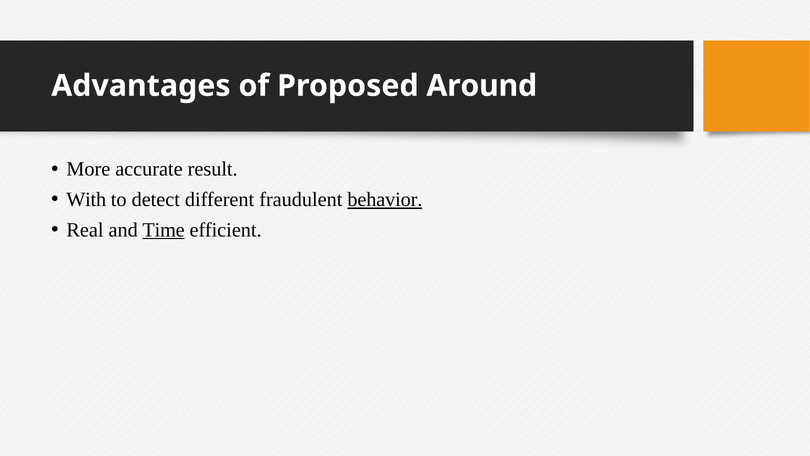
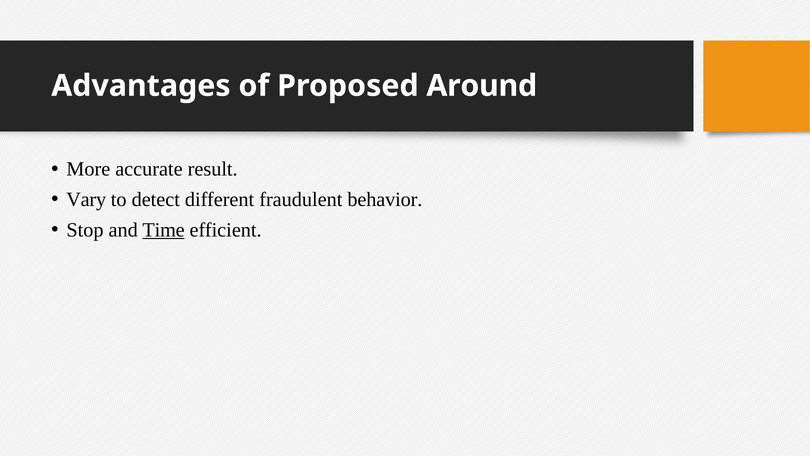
With: With -> Vary
behavior underline: present -> none
Real: Real -> Stop
